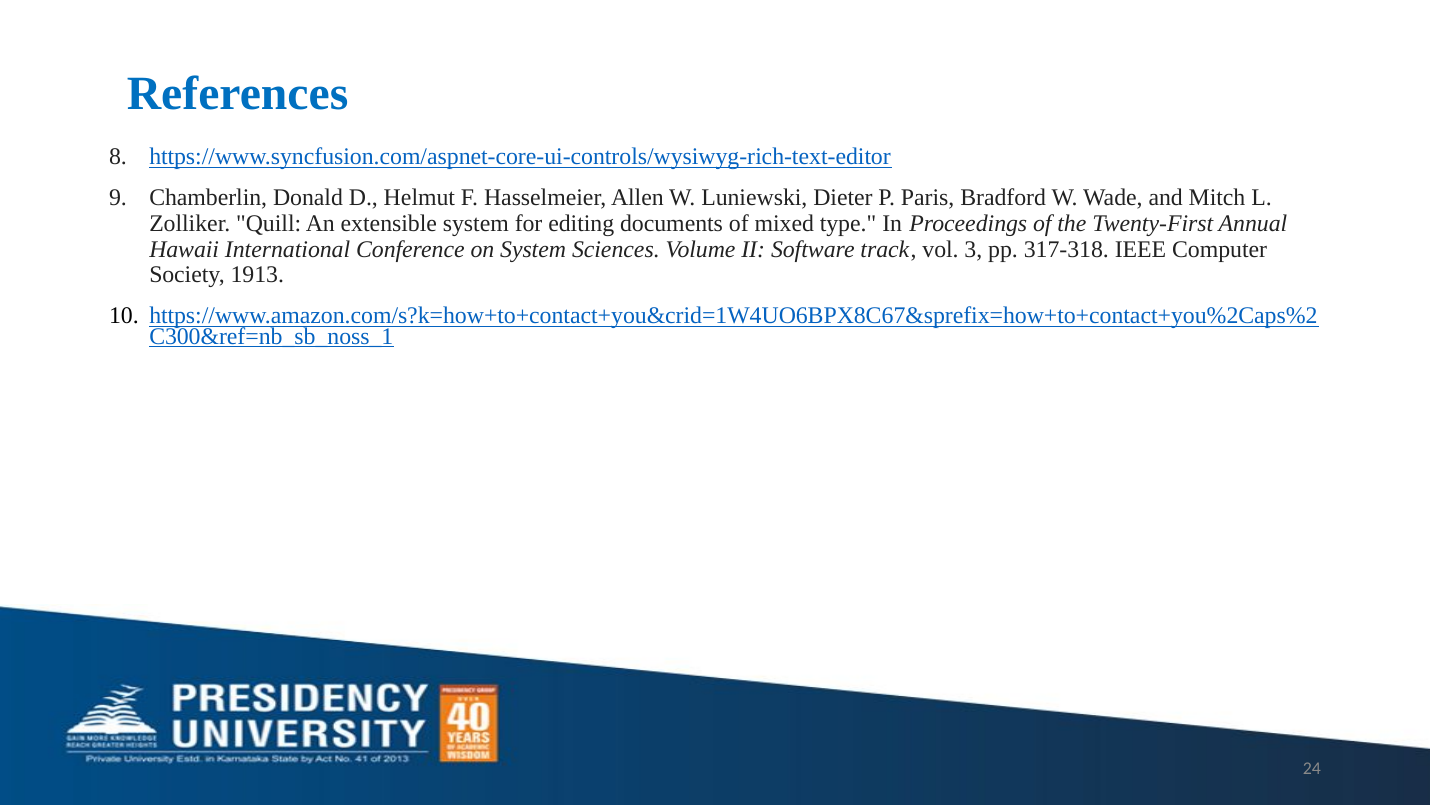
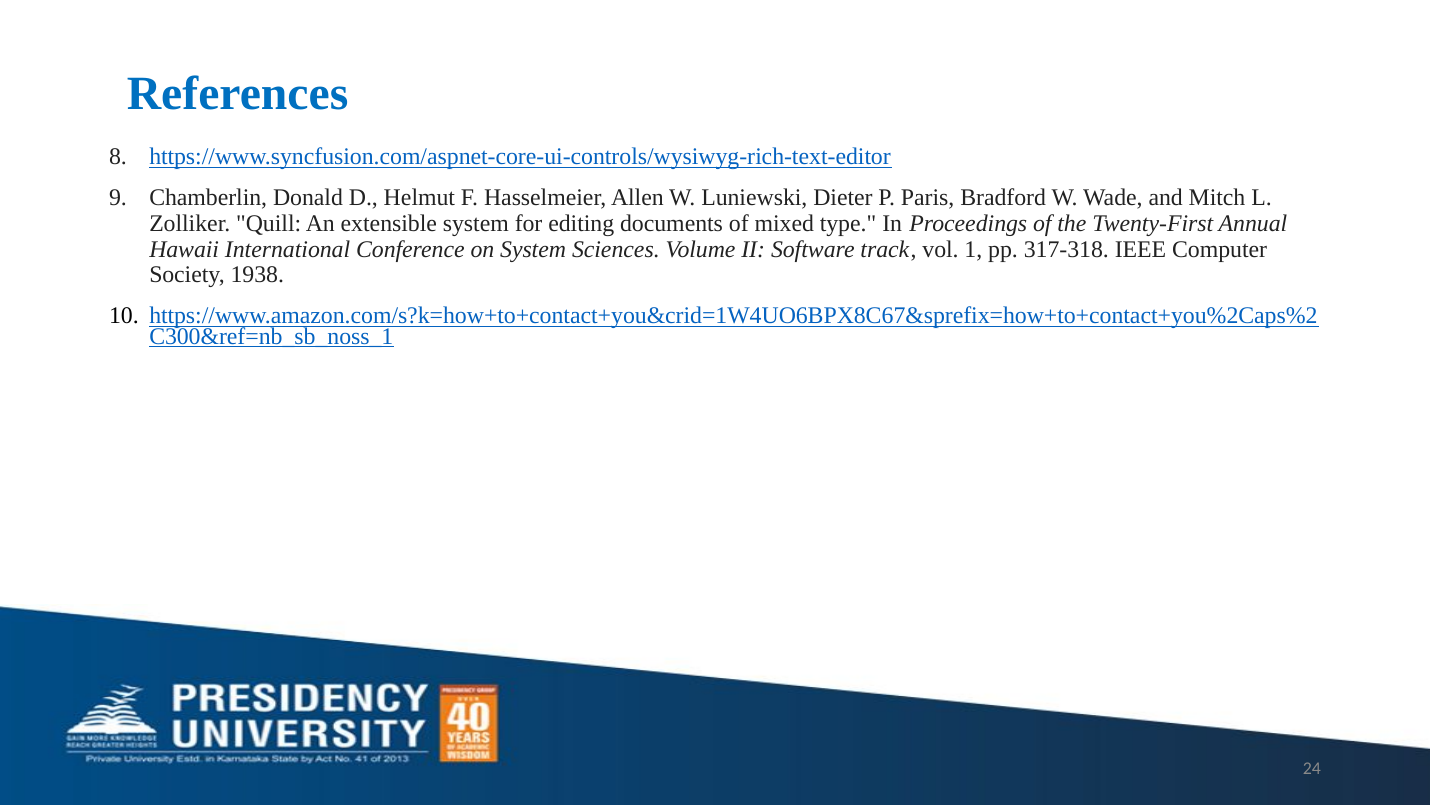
3: 3 -> 1
1913: 1913 -> 1938
